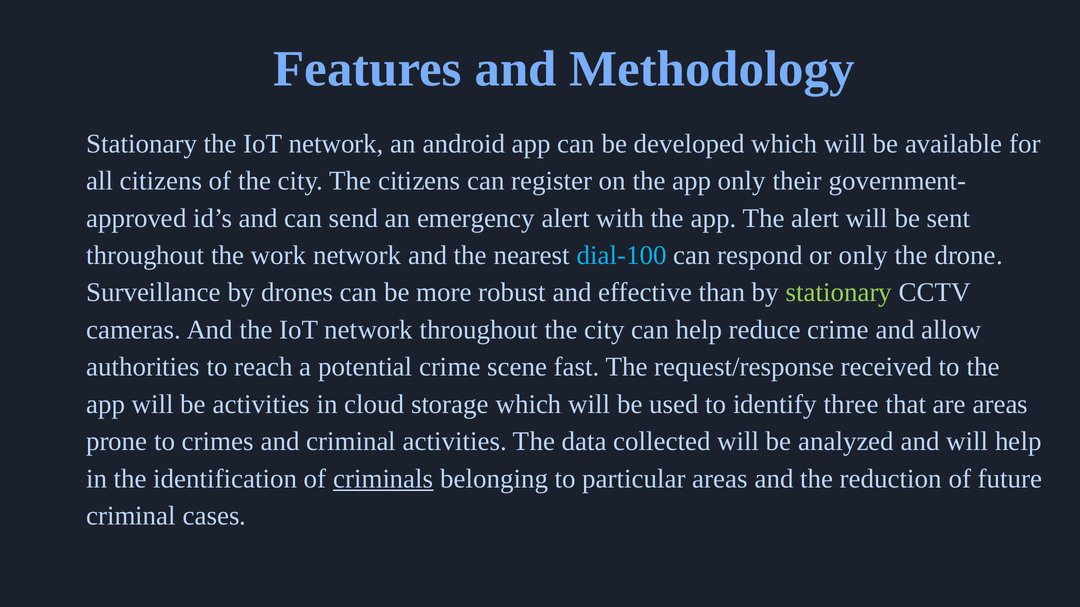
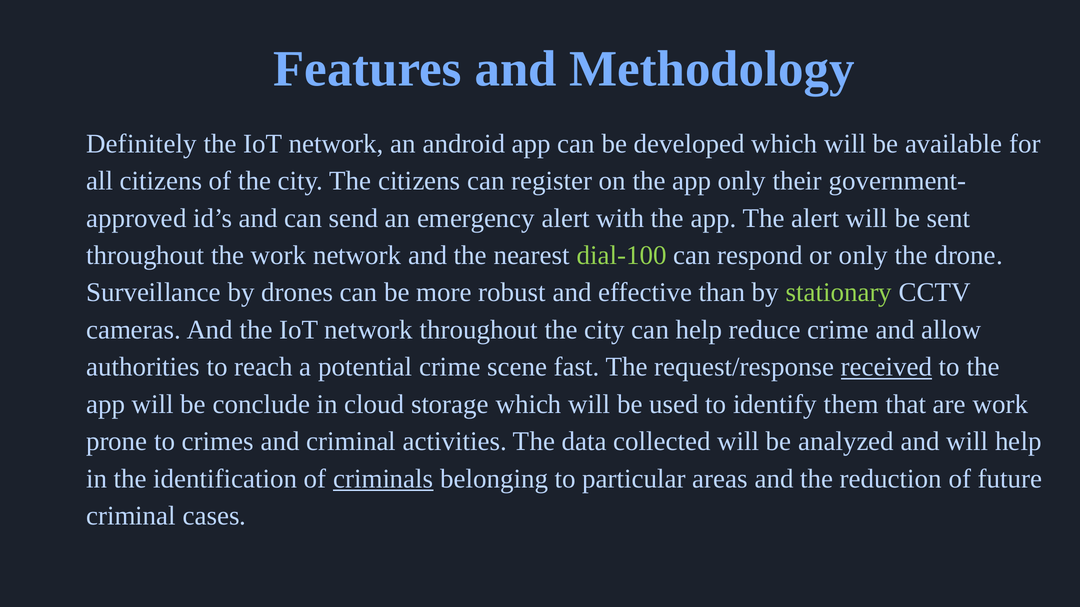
Stationary at (142, 144): Stationary -> Definitely
dial-100 colour: light blue -> light green
received underline: none -> present
be activities: activities -> conclude
three: three -> them
are areas: areas -> work
